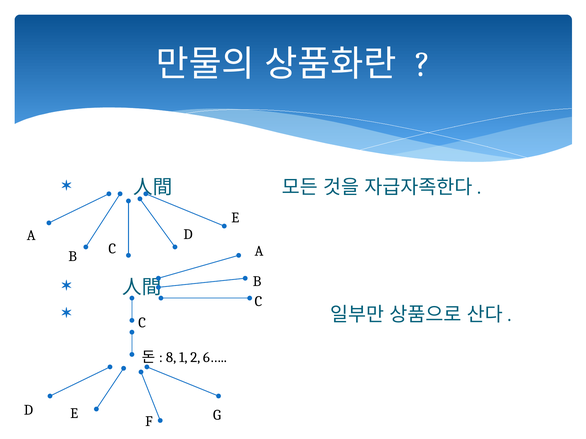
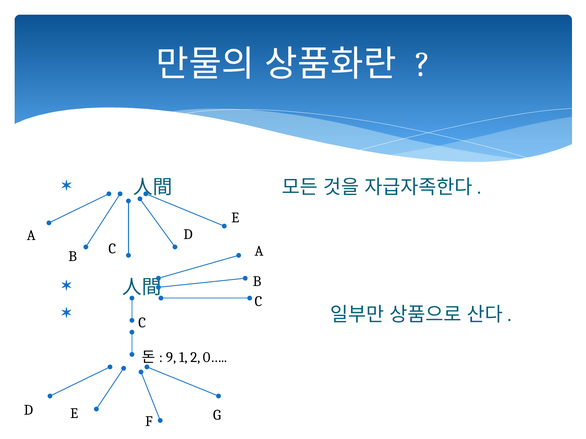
8: 8 -> 9
6…: 6… -> 0…
